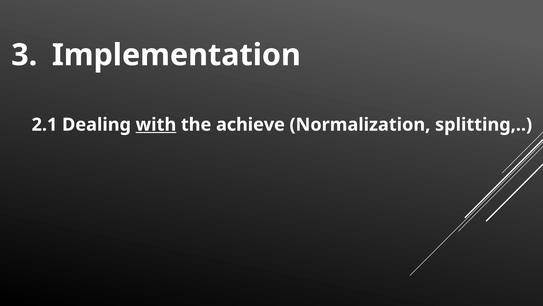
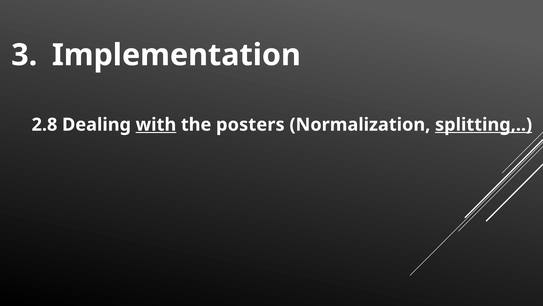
2.1: 2.1 -> 2.8
achieve: achieve -> posters
splitting underline: none -> present
